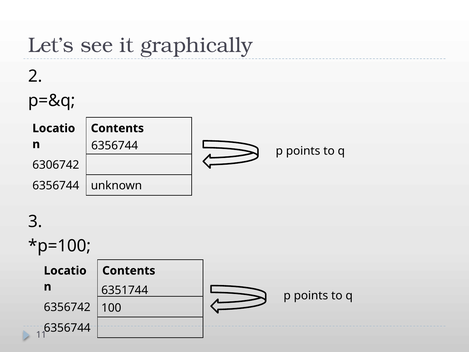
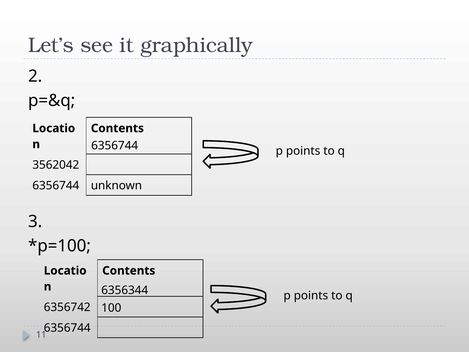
6306742: 6306742 -> 3562042
6351744: 6351744 -> 6356344
